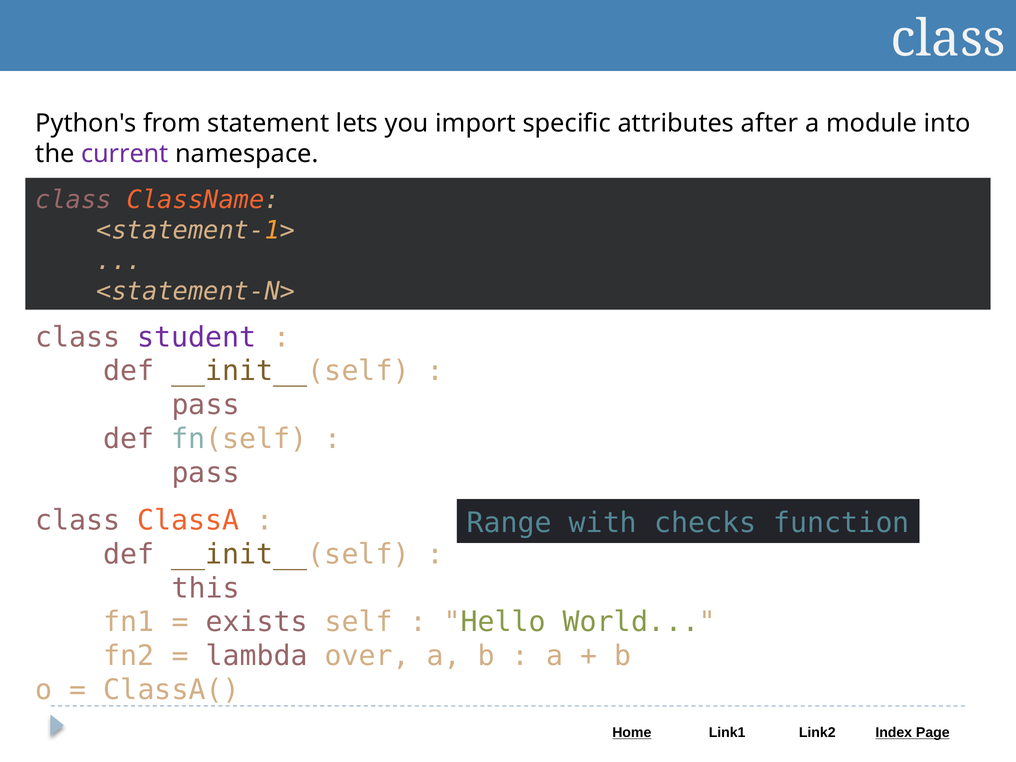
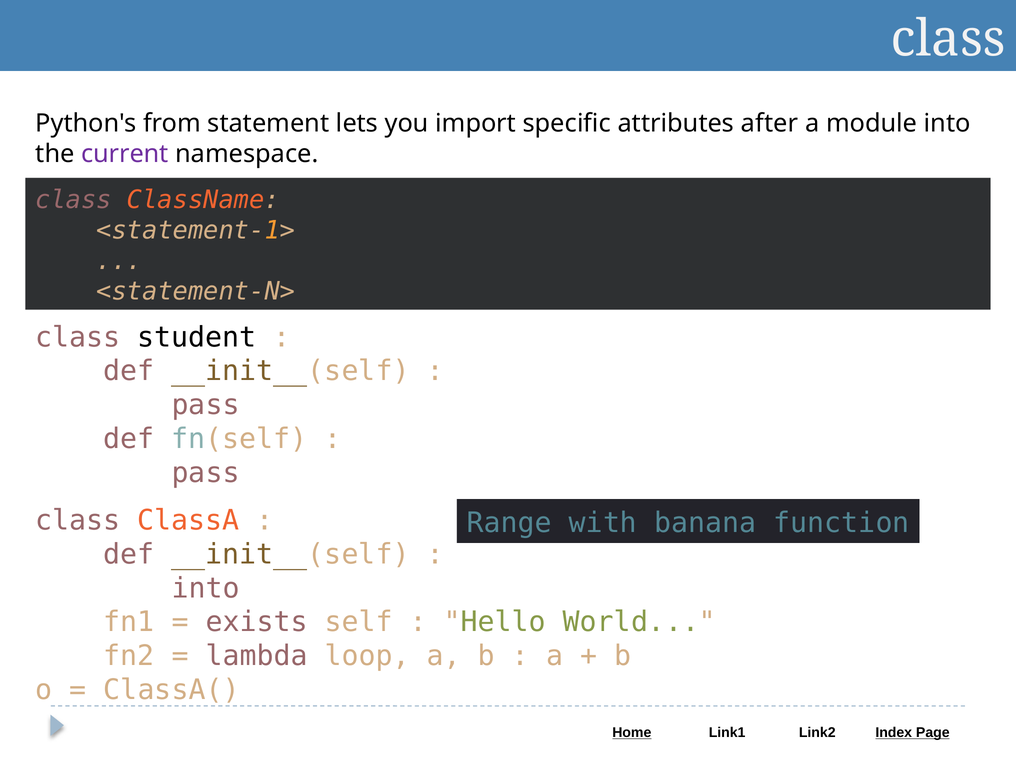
student colour: purple -> black
checks: checks -> banana
this at (206, 588): this -> into
over: over -> loop
